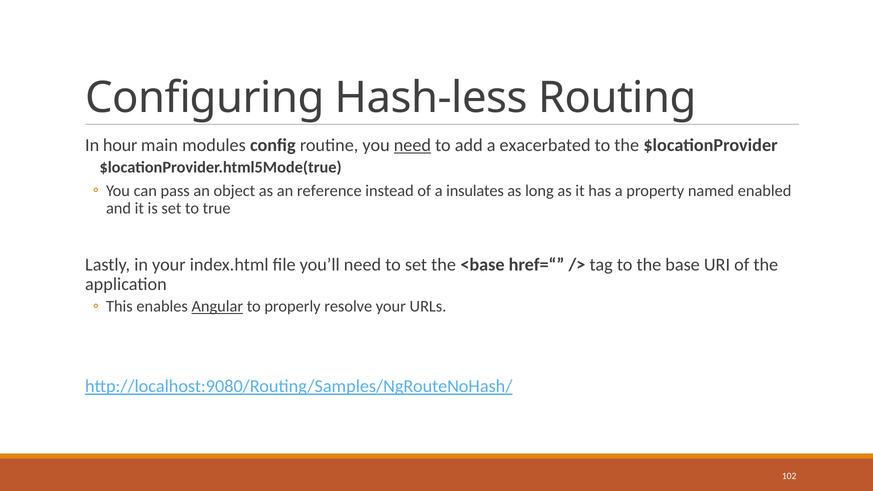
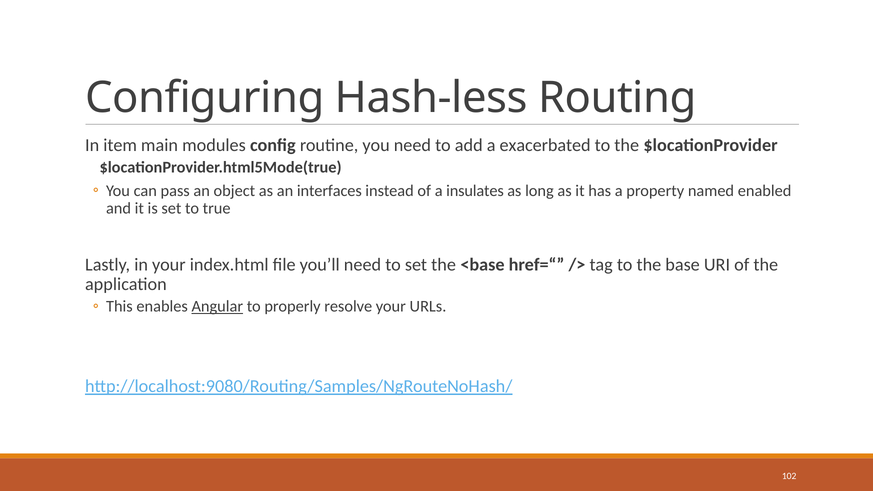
hour: hour -> item
need at (412, 145) underline: present -> none
reference: reference -> interfaces
